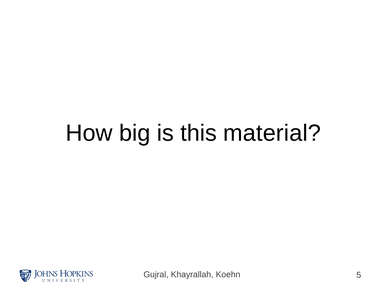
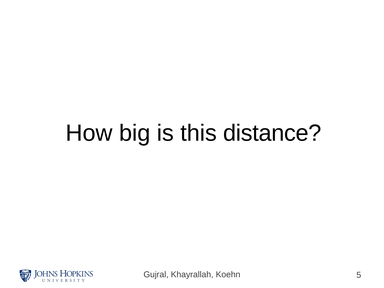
material: material -> distance
